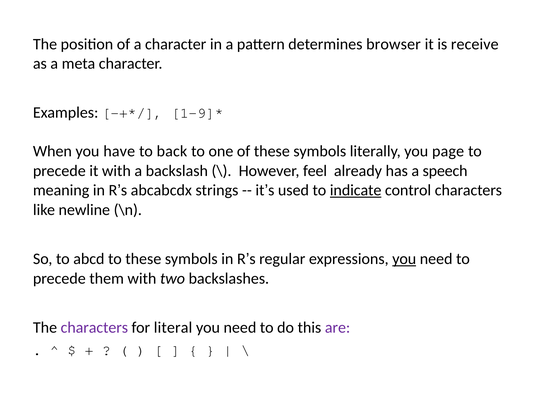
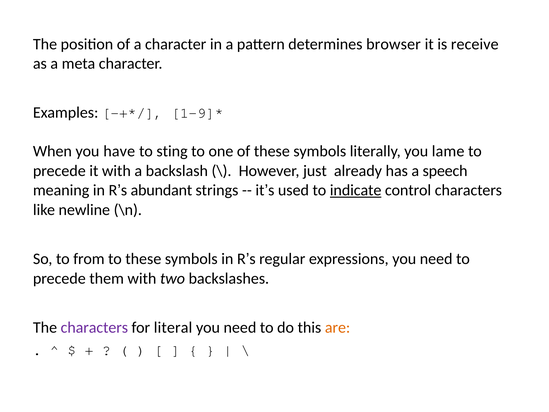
back: back -> sting
page: page -> lame
feel: feel -> just
abcabcdx: abcabcdx -> abundant
abcd: abcd -> from
you at (404, 259) underline: present -> none
are colour: purple -> orange
